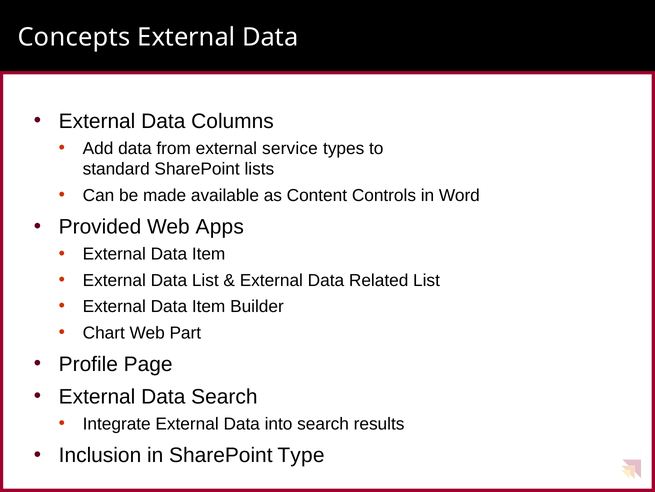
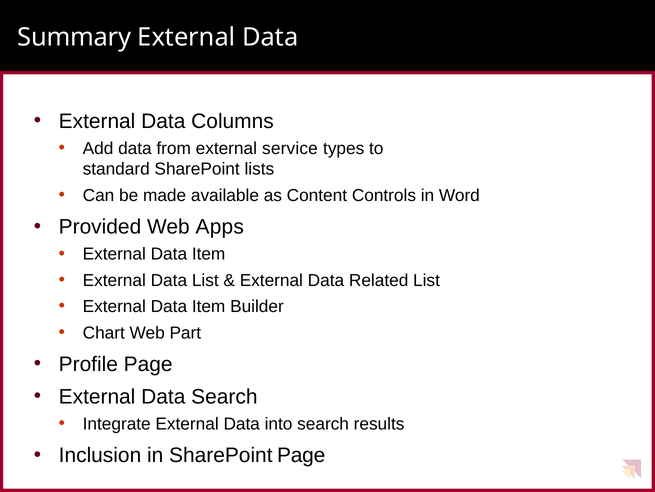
Concepts: Concepts -> Summary
SharePoint Type: Type -> Page
